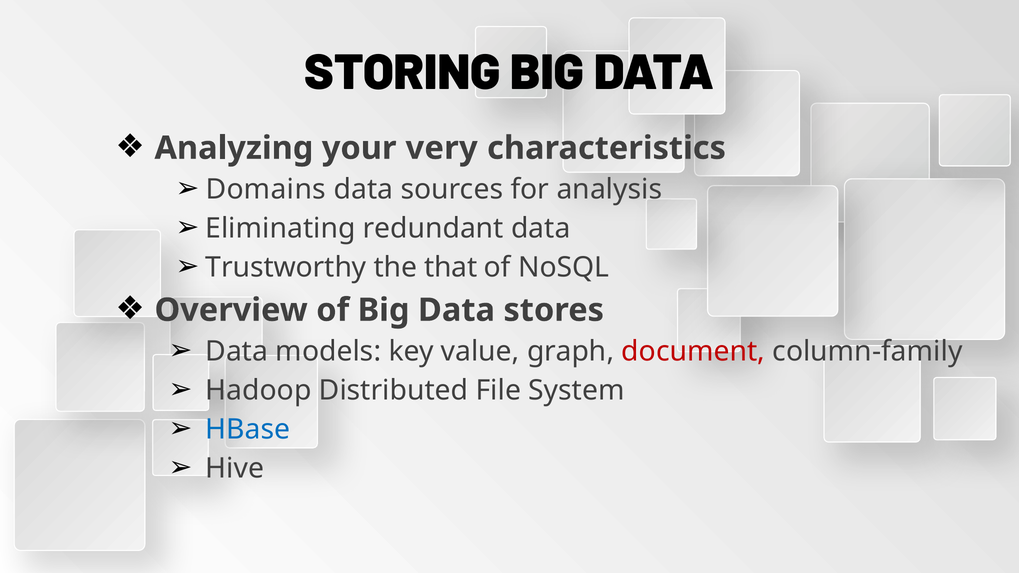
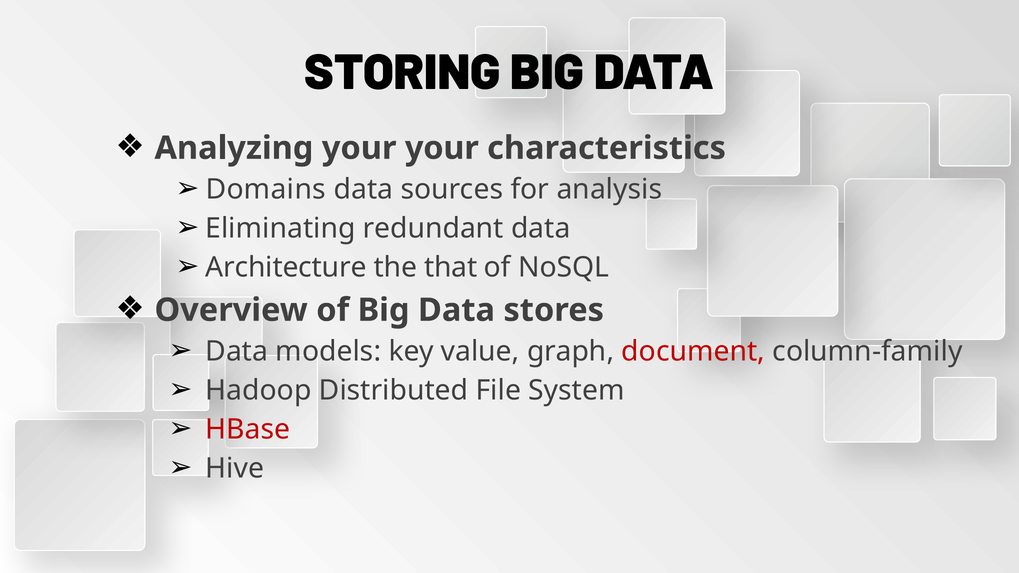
your very: very -> your
Trustworthy: Trustworthy -> Architecture
HBase colour: blue -> red
